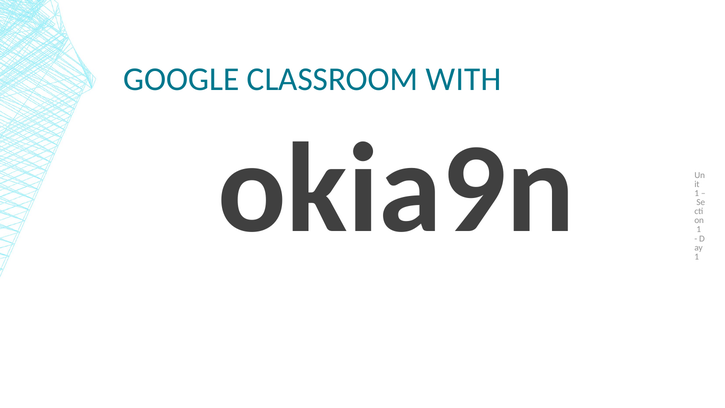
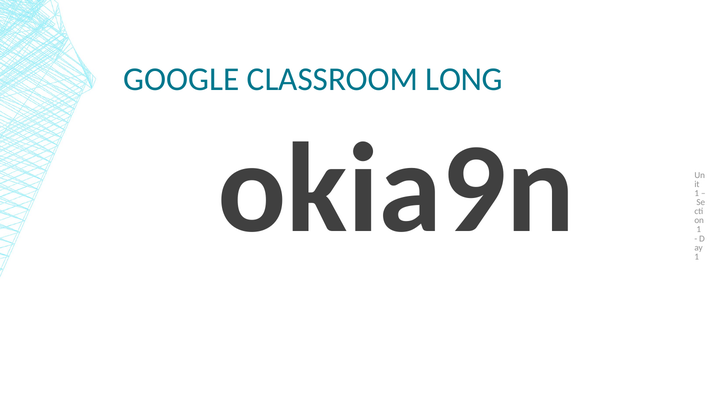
WITH: WITH -> LONG
